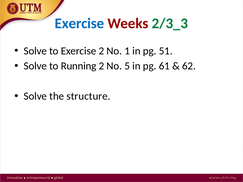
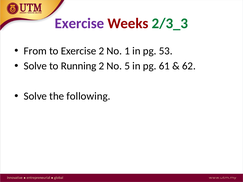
Exercise at (80, 24) colour: blue -> purple
Solve at (35, 51): Solve -> From
51: 51 -> 53
structure: structure -> following
